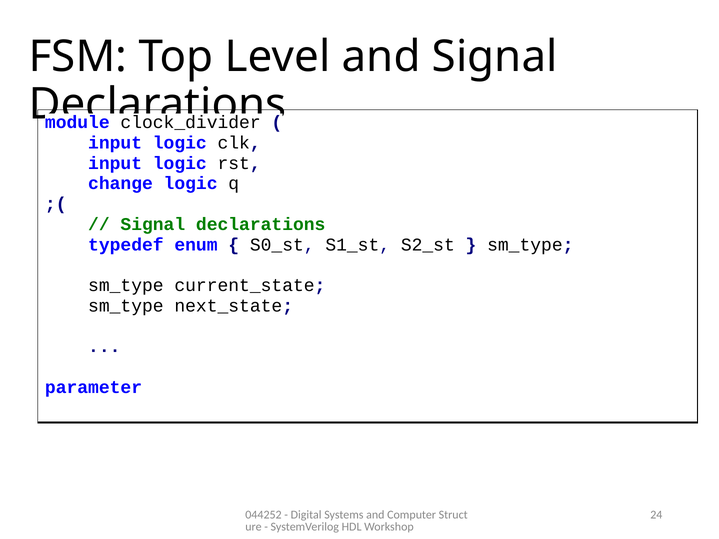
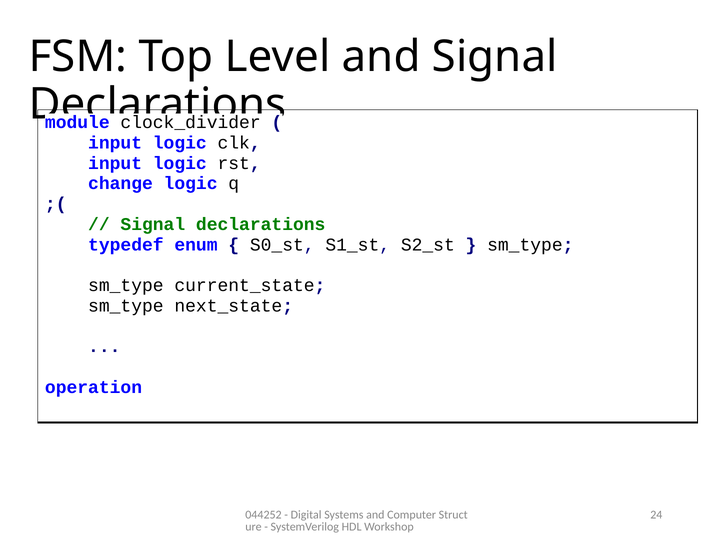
parameter: parameter -> operation
